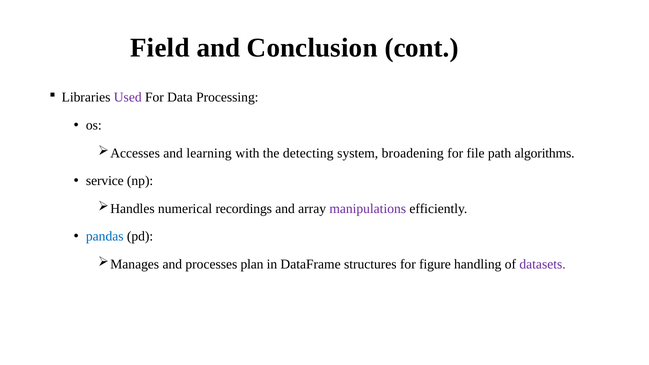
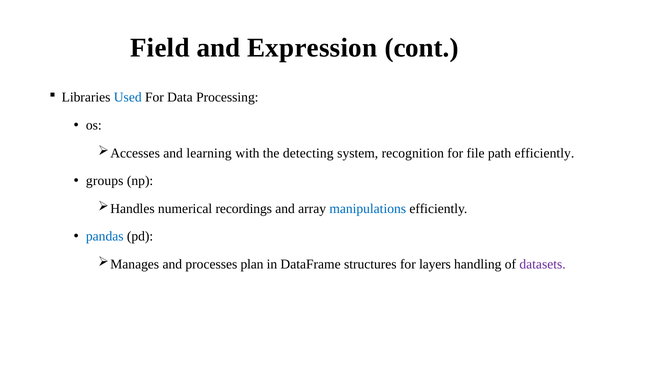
Conclusion: Conclusion -> Expression
Used colour: purple -> blue
broadening: broadening -> recognition
path algorithms: algorithms -> efficiently
service: service -> groups
manipulations colour: purple -> blue
figure: figure -> layers
